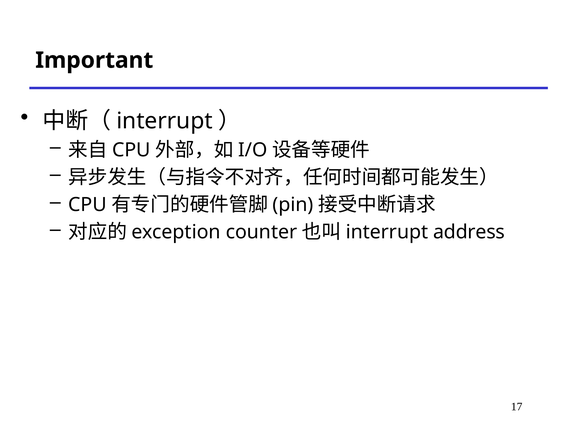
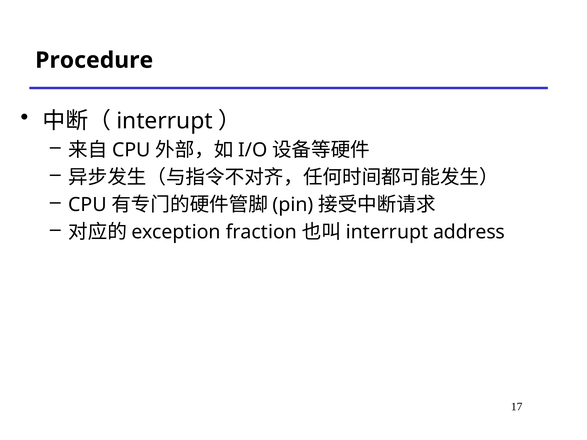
Important: Important -> Procedure
counter: counter -> fraction
